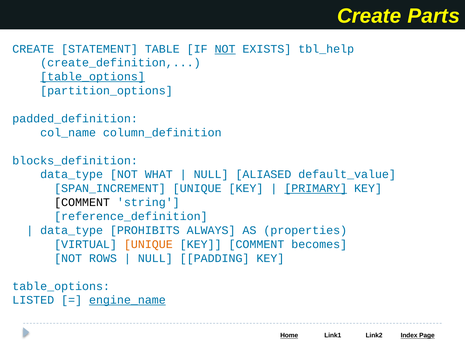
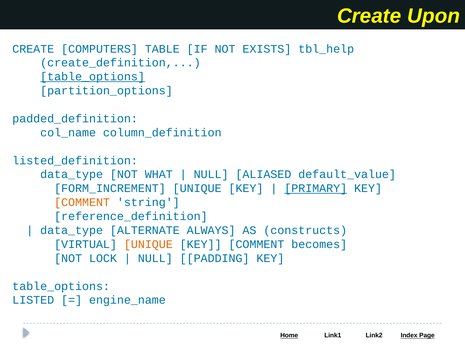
Parts: Parts -> Upon
STATEMENT: STATEMENT -> COMPUTERS
NOT at (225, 49) underline: present -> none
blocks_definition: blocks_definition -> listed_definition
SPAN_INCREMENT: SPAN_INCREMENT -> FORM_INCREMENT
COMMENT at (82, 202) colour: black -> orange
PROHIBITS: PROHIBITS -> ALTERNATE
properties: properties -> constructs
ROWS: ROWS -> LOCK
engine_name underline: present -> none
